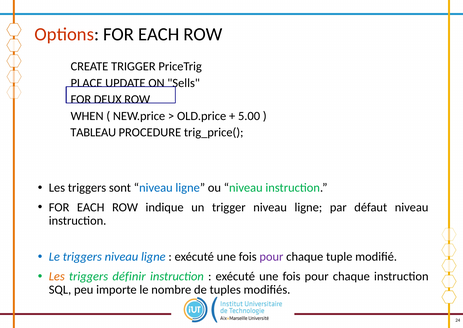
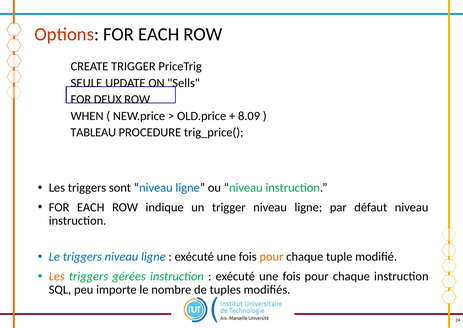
PLACE: PLACE -> SEULE
5.00: 5.00 -> 8.09
pour at (271, 256) colour: purple -> orange
définir: définir -> gérées
